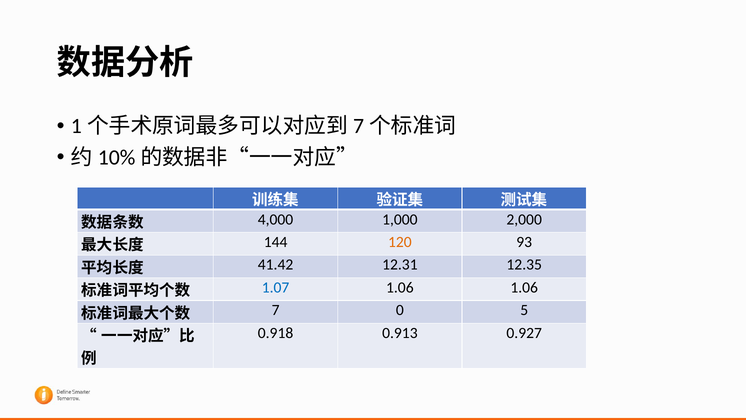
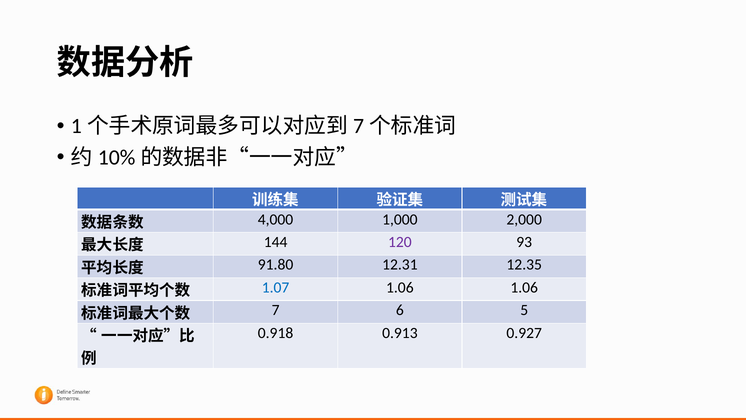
120 colour: orange -> purple
41.42: 41.42 -> 91.80
0: 0 -> 6
